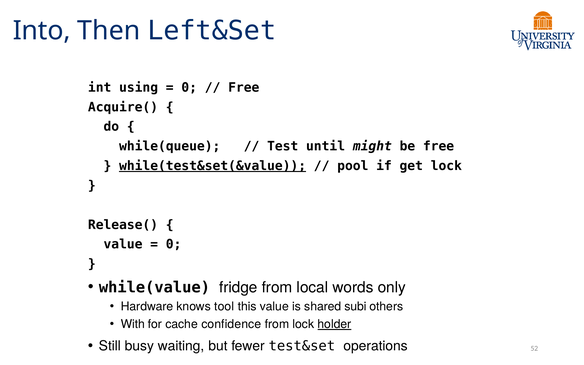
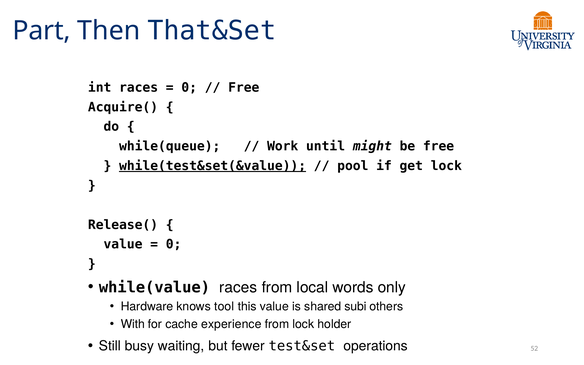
Into: Into -> Part
Left&Set: Left&Set -> That&Set
int using: using -> races
Test: Test -> Work
while(value fridge: fridge -> races
confidence: confidence -> experience
holder underline: present -> none
